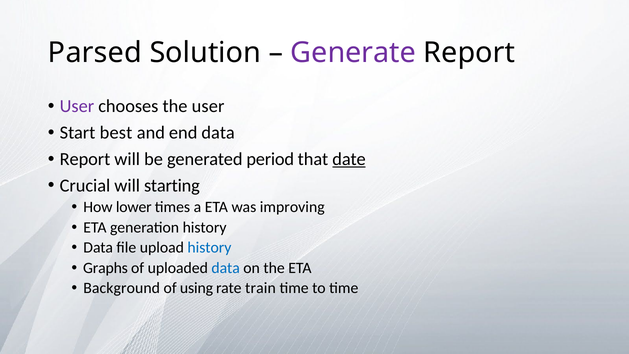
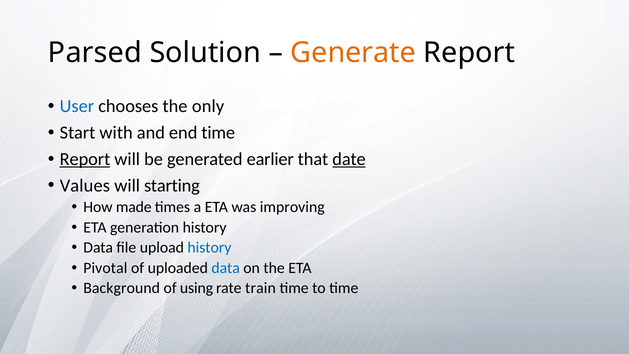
Generate colour: purple -> orange
User at (77, 106) colour: purple -> blue
the user: user -> only
best: best -> with
end data: data -> time
Report at (85, 159) underline: none -> present
period: period -> earlier
Crucial: Crucial -> Values
lower: lower -> made
Graphs: Graphs -> Pivotal
